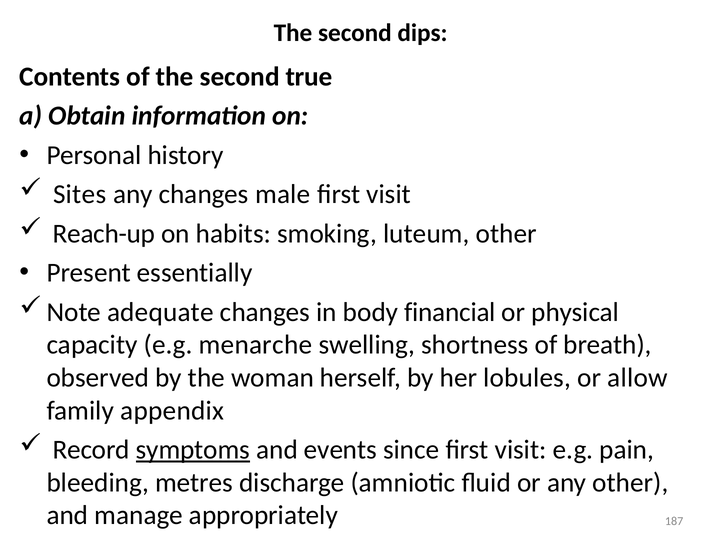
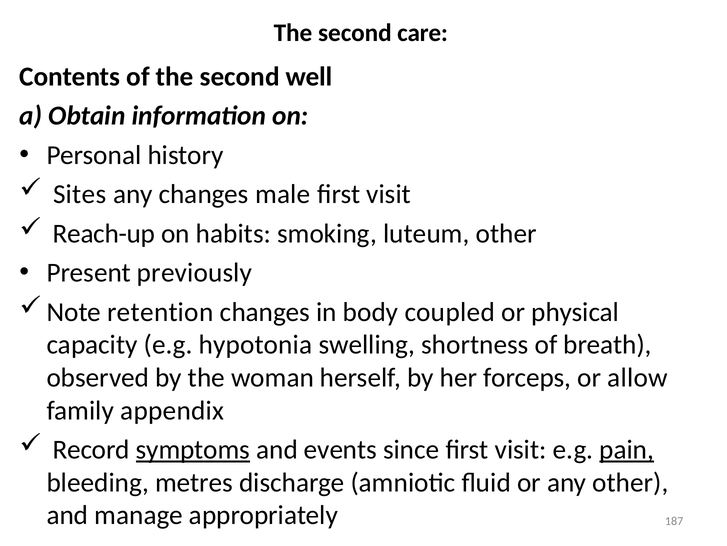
dips: dips -> care
true: true -> well
essentially: essentially -> previously
adequate: adequate -> retention
financial: financial -> coupled
menarche: menarche -> hypotonia
lobules: lobules -> forceps
pain underline: none -> present
